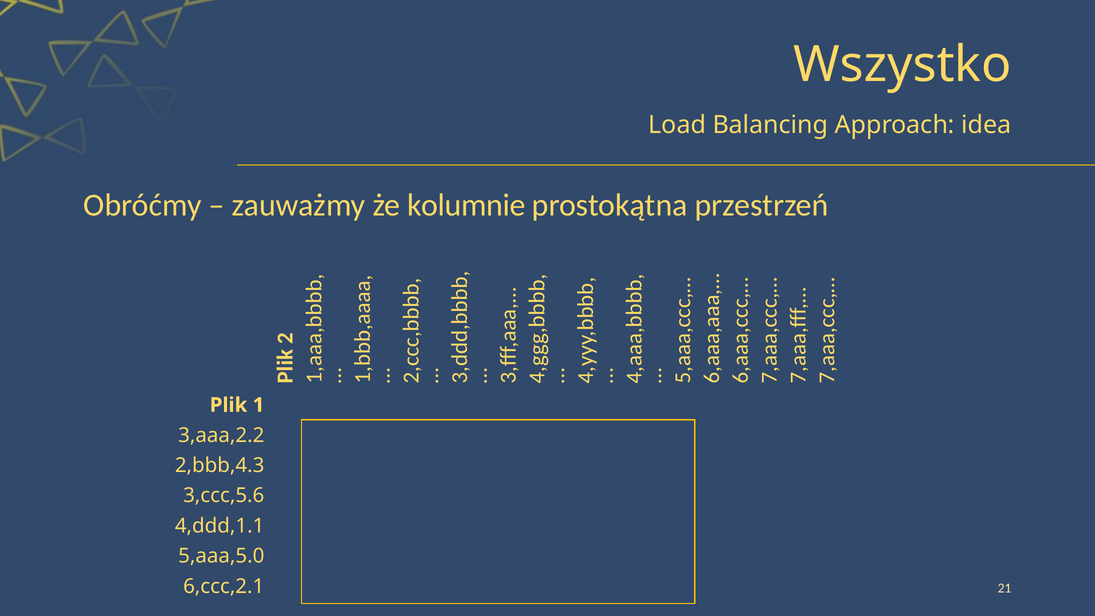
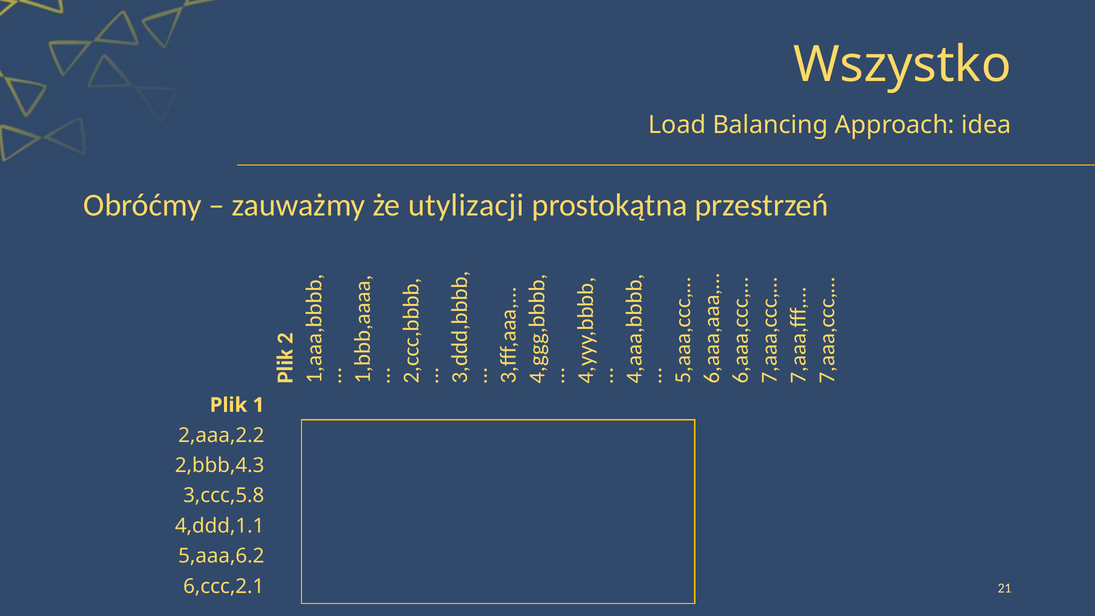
kolumnie: kolumnie -> utylizacji
3,aaa,2.2: 3,aaa,2.2 -> 2,aaa,2.2
3,ccc,5.6: 3,ccc,5.6 -> 3,ccc,5.8
5,aaa,5.0: 5,aaa,5.0 -> 5,aaa,6.2
